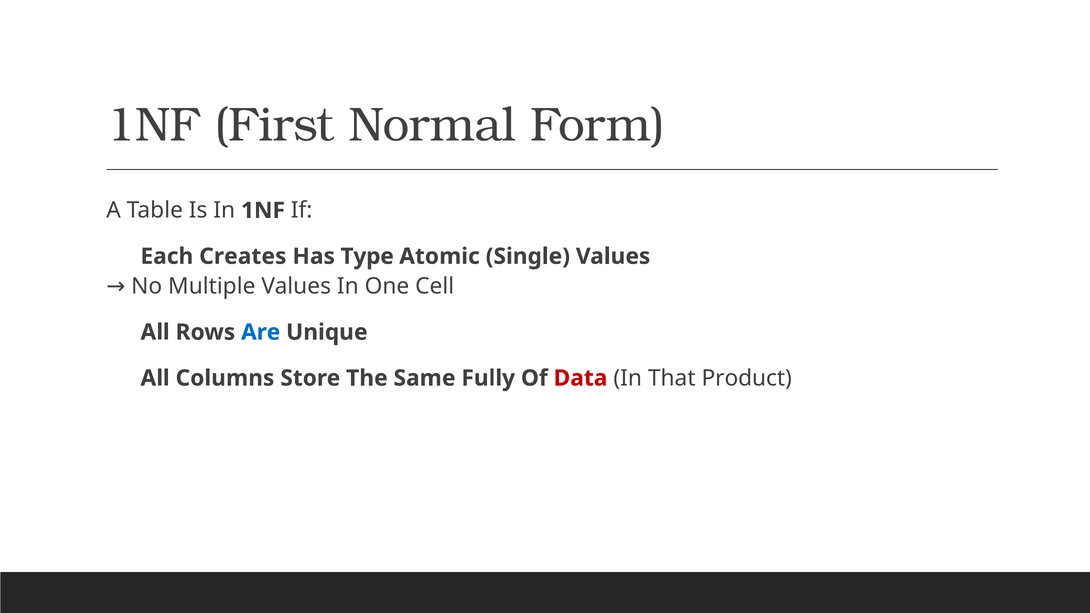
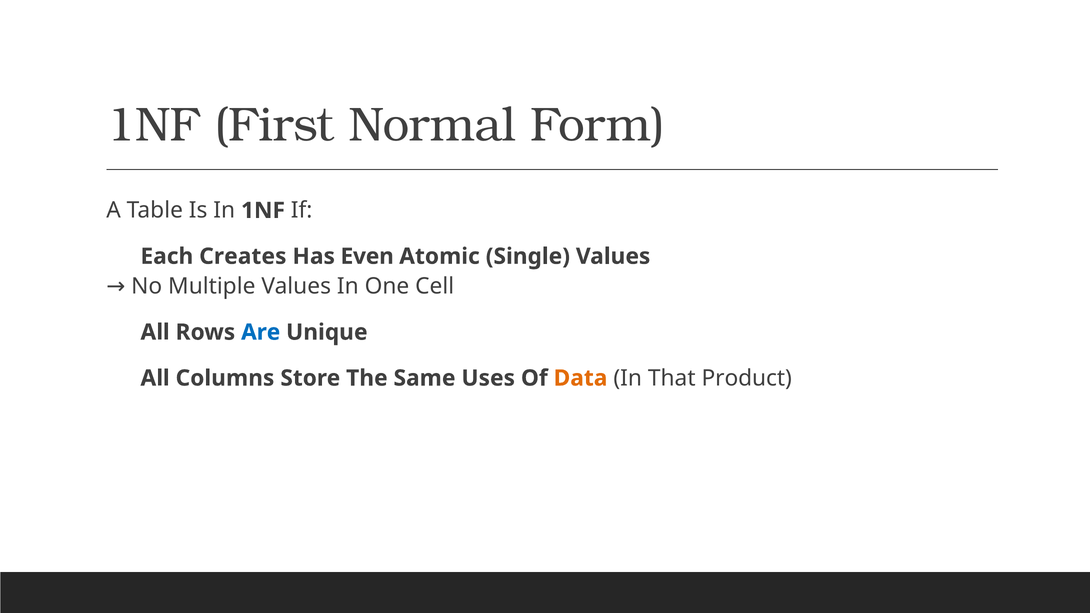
Type: Type -> Even
Fully: Fully -> Uses
Data colour: red -> orange
